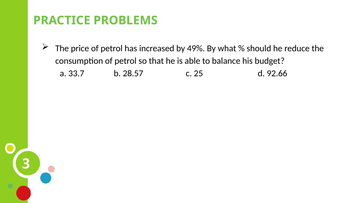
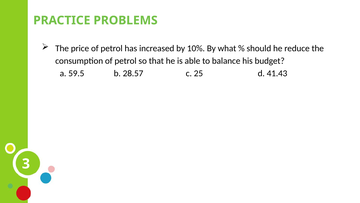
49%: 49% -> 10%
33.7: 33.7 -> 59.5
92.66: 92.66 -> 41.43
